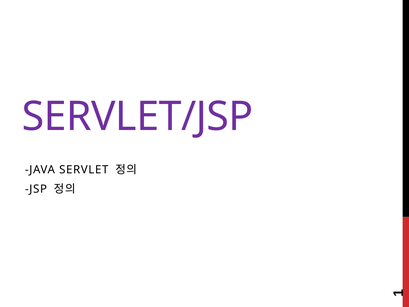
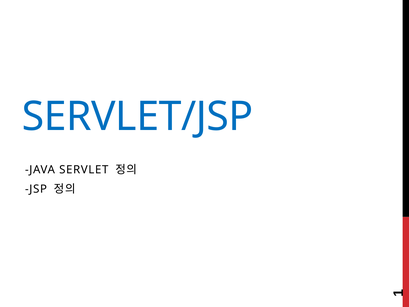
SERVLET/JSP colour: purple -> blue
